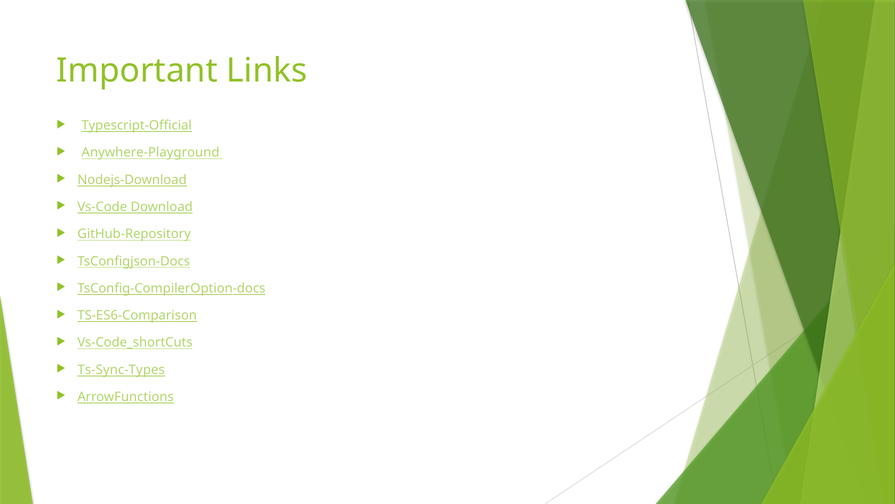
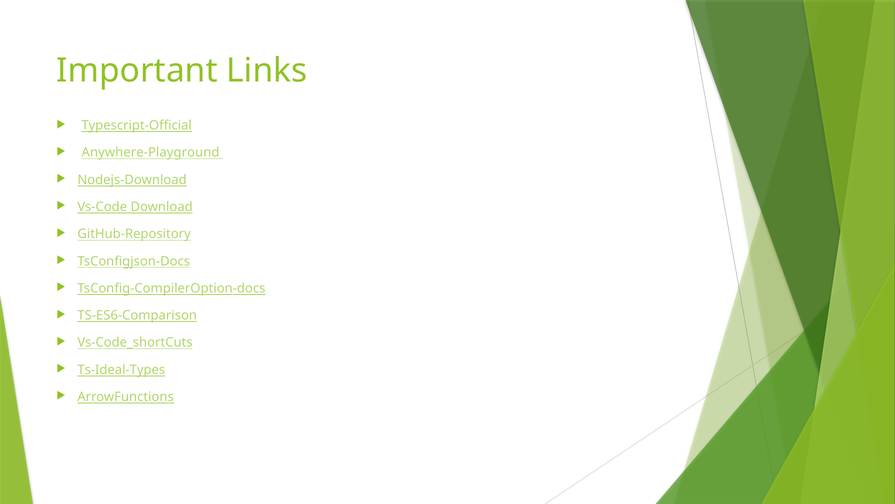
Ts-Sync-Types: Ts-Sync-Types -> Ts-Ideal-Types
